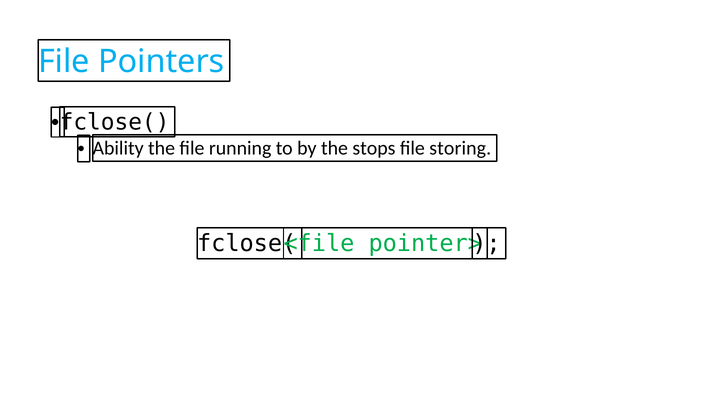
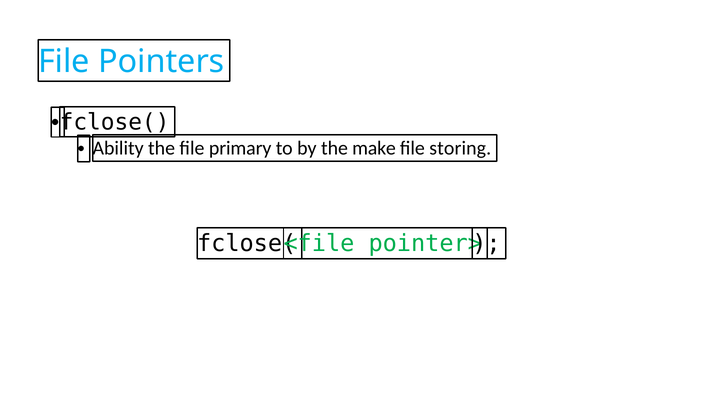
running: running -> primary
stops: stops -> make
